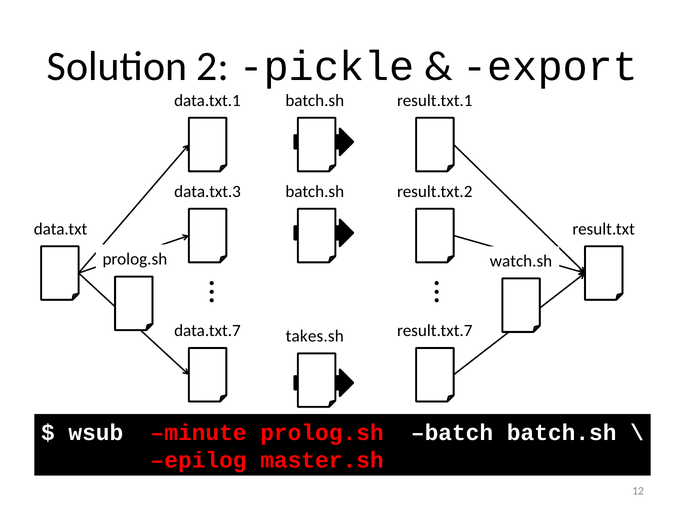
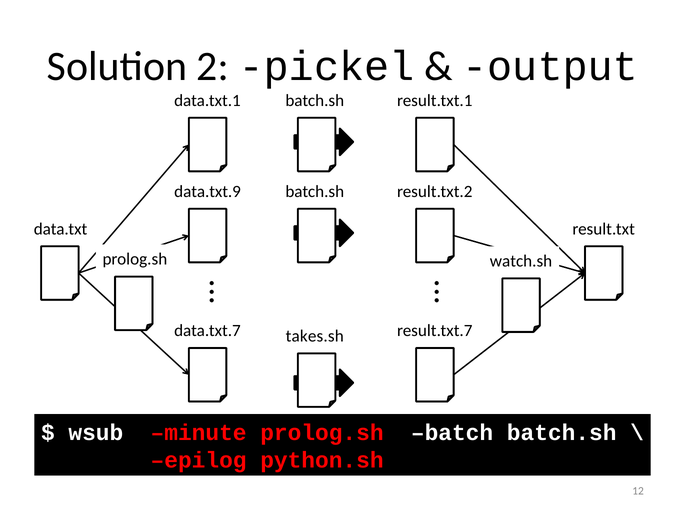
pickle: pickle -> pickel
export: export -> output
data.txt.3: data.txt.3 -> data.txt.9
master.sh: master.sh -> python.sh
